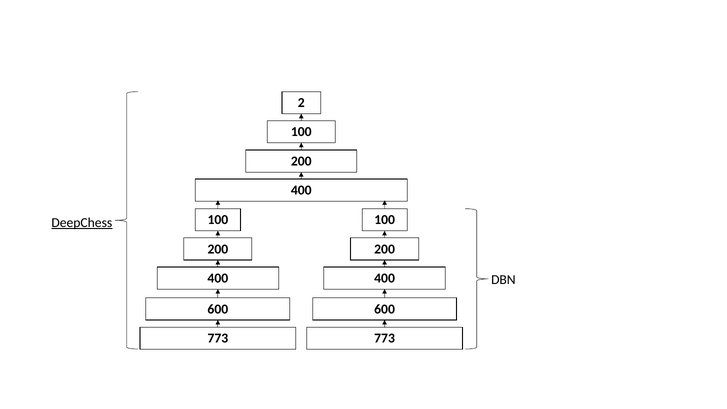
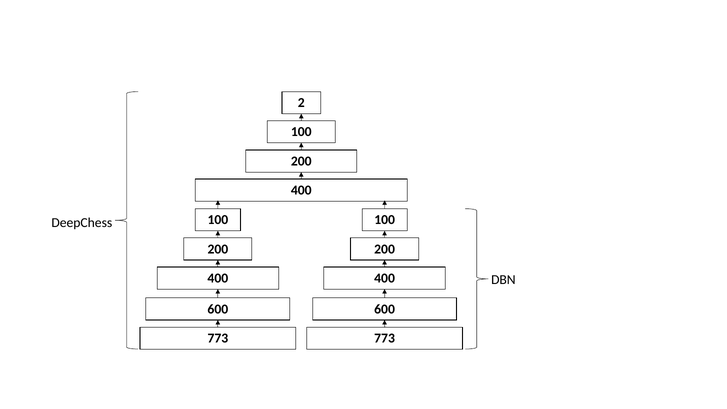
DeepChess underline: present -> none
